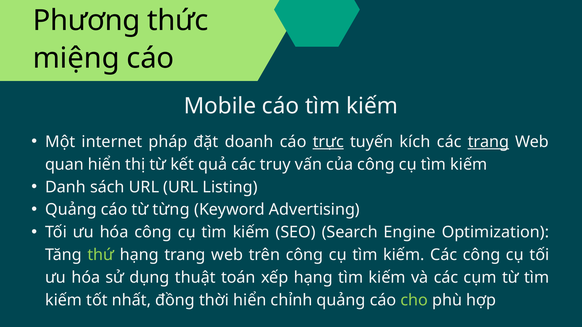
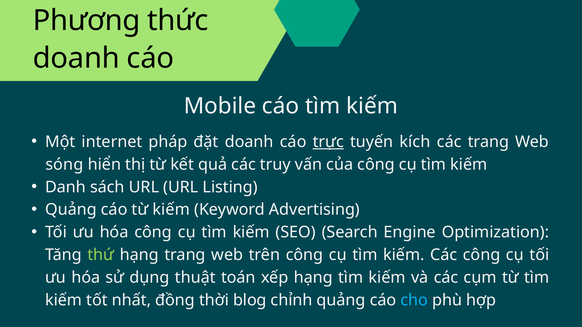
miệng at (76, 58): miệng -> doanh
trang at (488, 142) underline: present -> none
quan: quan -> sóng
từ từng: từng -> kiếm
thời hiển: hiển -> blog
cho colour: light green -> light blue
